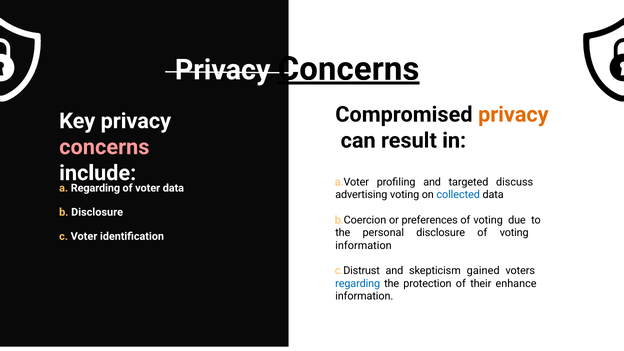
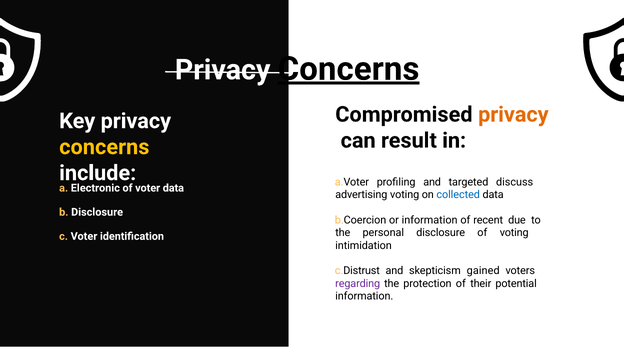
concerns at (104, 147) colour: pink -> yellow
Regarding at (95, 188): Regarding -> Electronic
or preferences: preferences -> information
voting at (488, 220): voting -> recent
information at (364, 245): information -> intimidation
regarding at (358, 284) colour: blue -> purple
enhance: enhance -> potential
